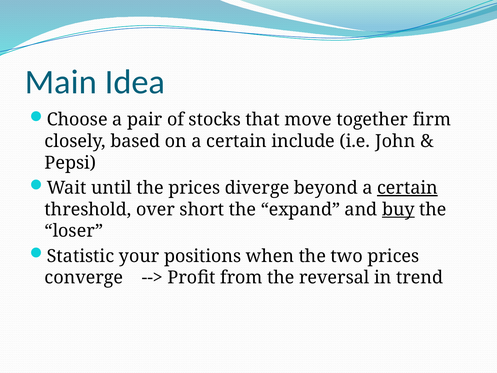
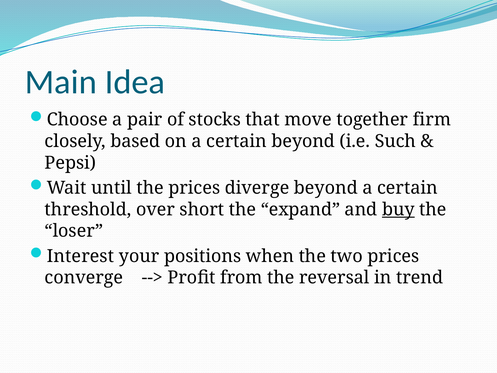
certain include: include -> beyond
John: John -> Such
certain at (407, 188) underline: present -> none
Statistic: Statistic -> Interest
